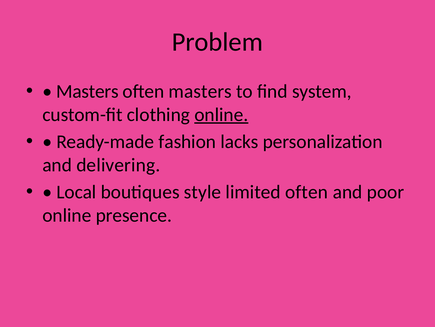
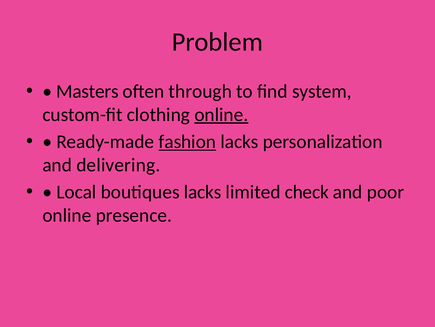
often masters: masters -> through
fashion underline: none -> present
boutiques style: style -> lacks
limited often: often -> check
